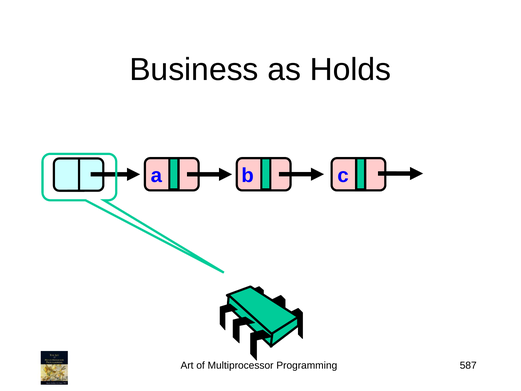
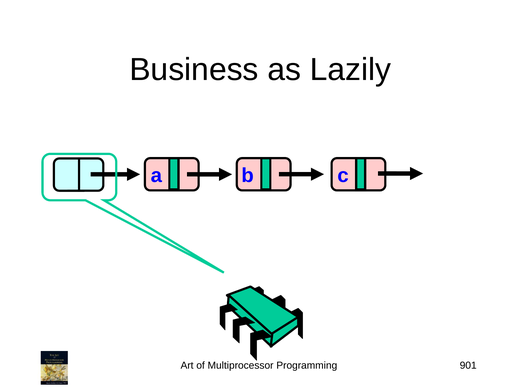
Holds: Holds -> Lazily
587: 587 -> 901
